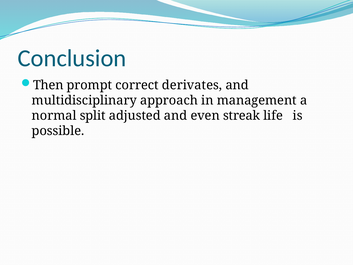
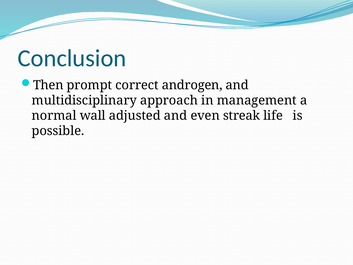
derivates: derivates -> androgen
split: split -> wall
